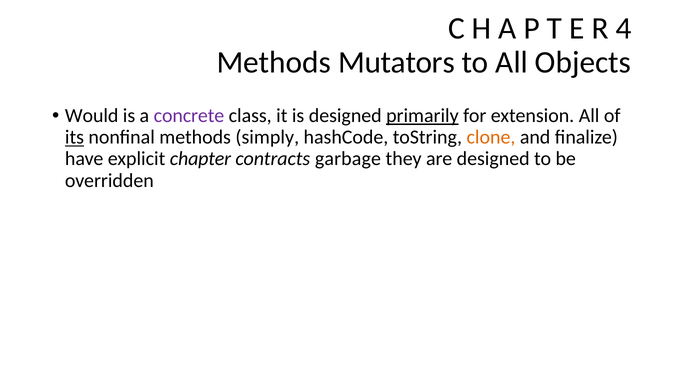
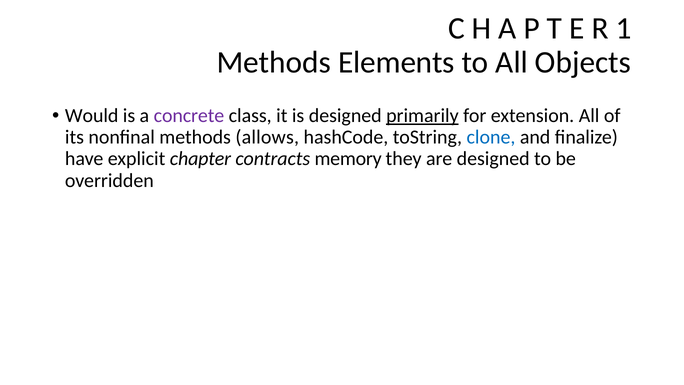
4: 4 -> 1
Mutators: Mutators -> Elements
its underline: present -> none
simply: simply -> allows
clone colour: orange -> blue
garbage: garbage -> memory
